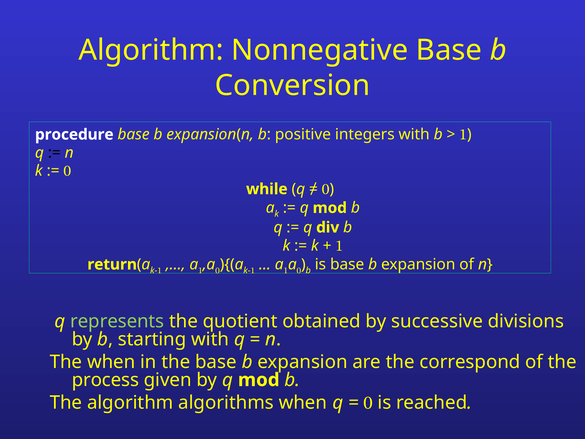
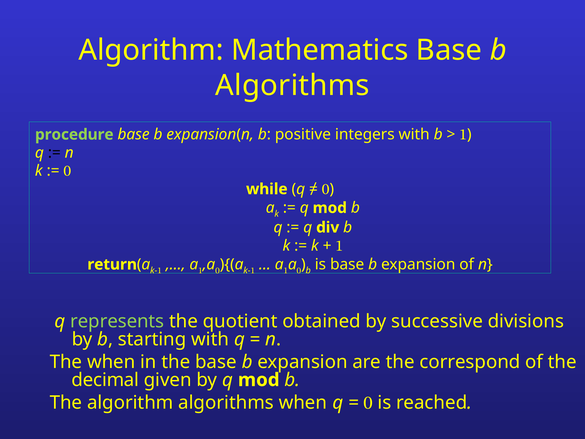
Nonnegative: Nonnegative -> Mathematics
Conversion at (292, 85): Conversion -> Algorithms
procedure colour: white -> light green
process: process -> decimal
